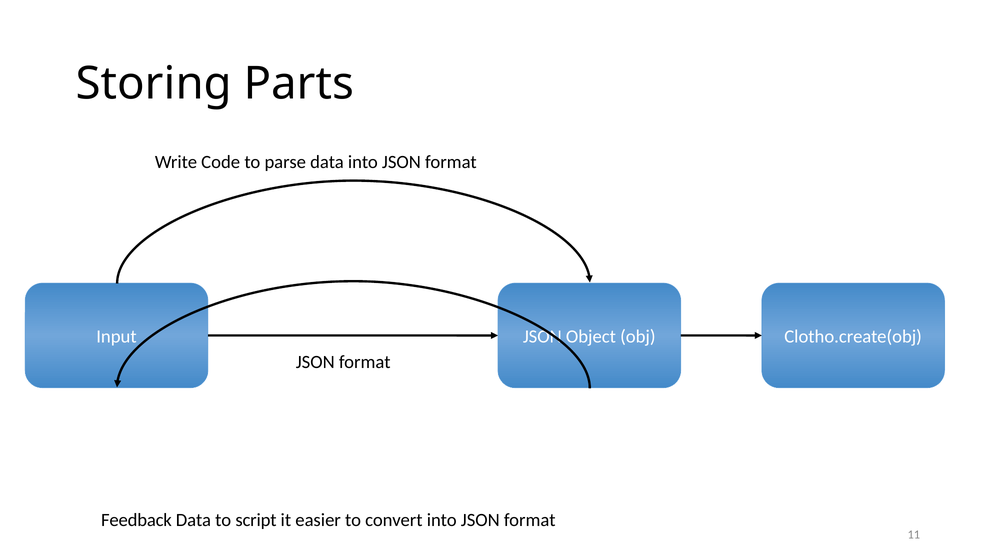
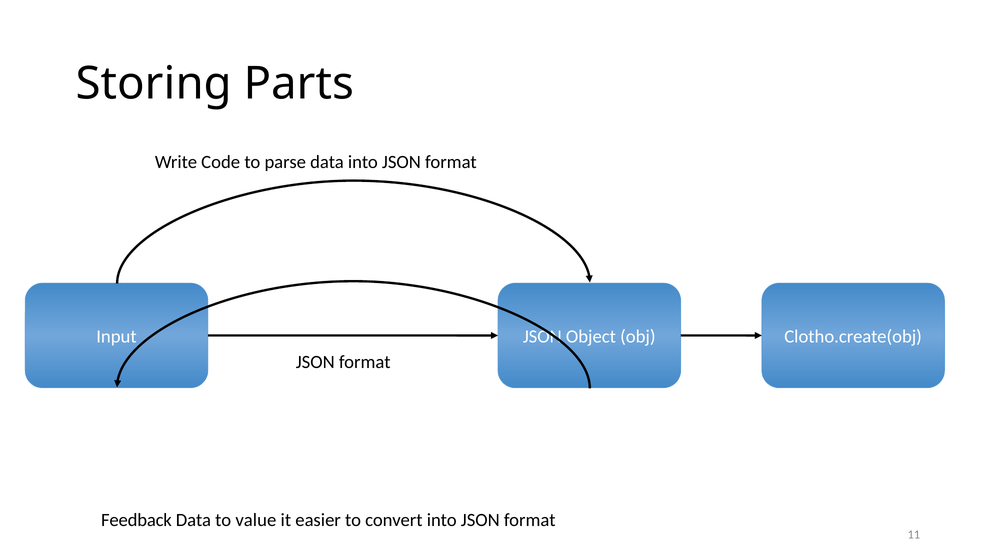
script: script -> value
